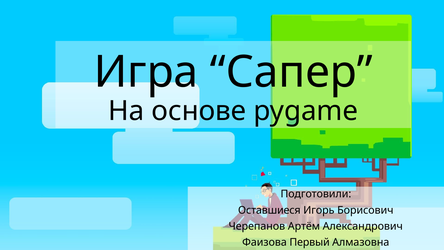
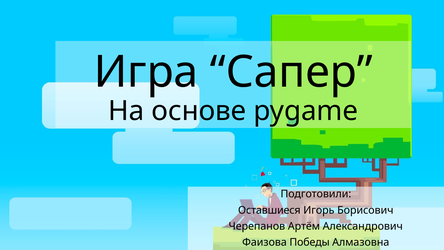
Первый: Первый -> Победы
